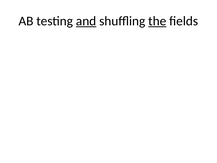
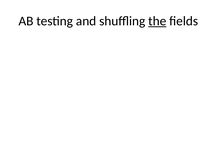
and underline: present -> none
